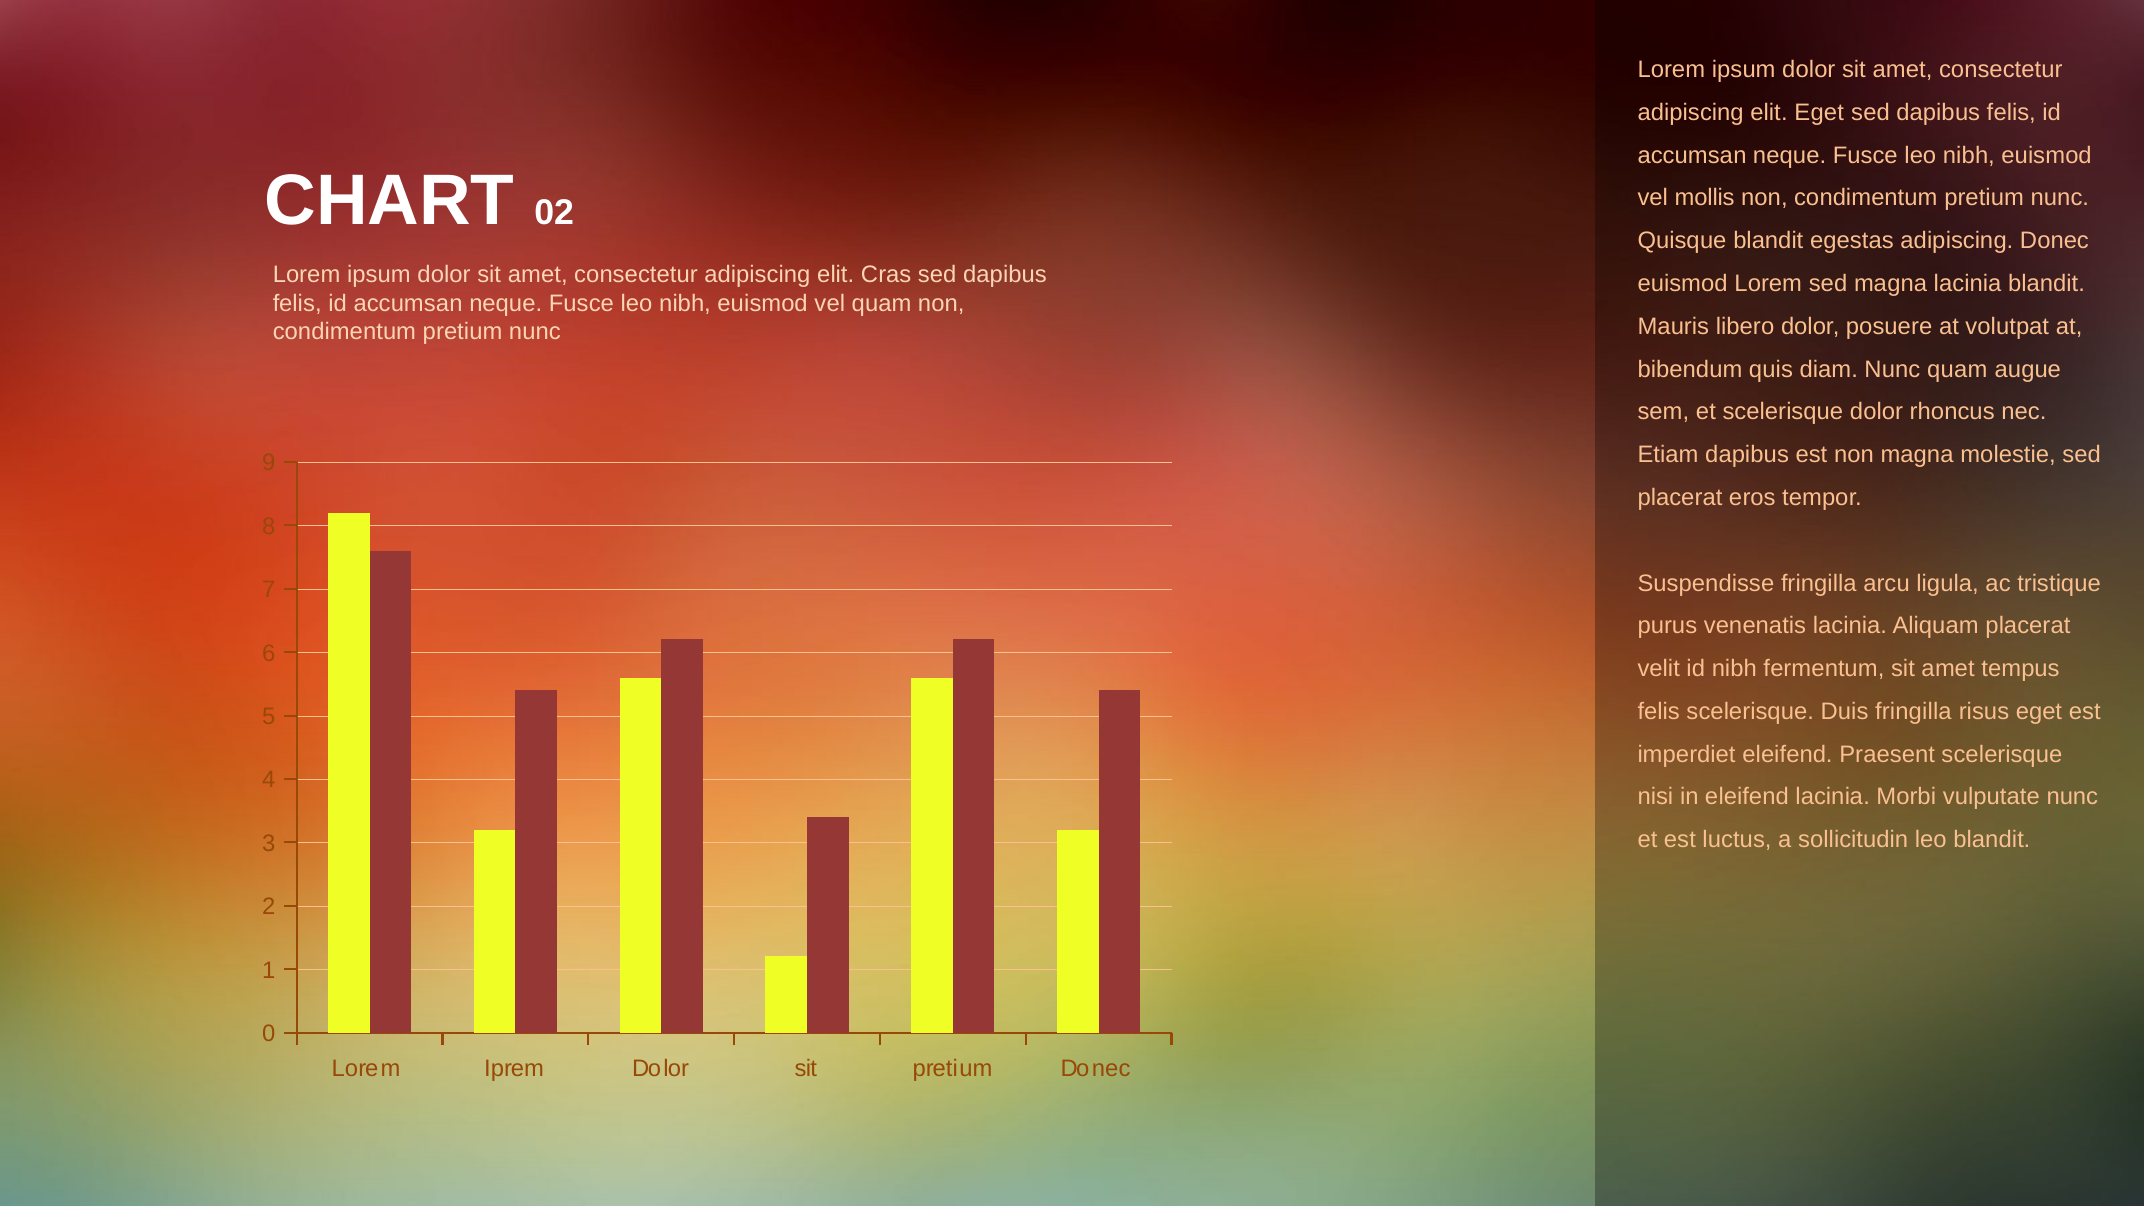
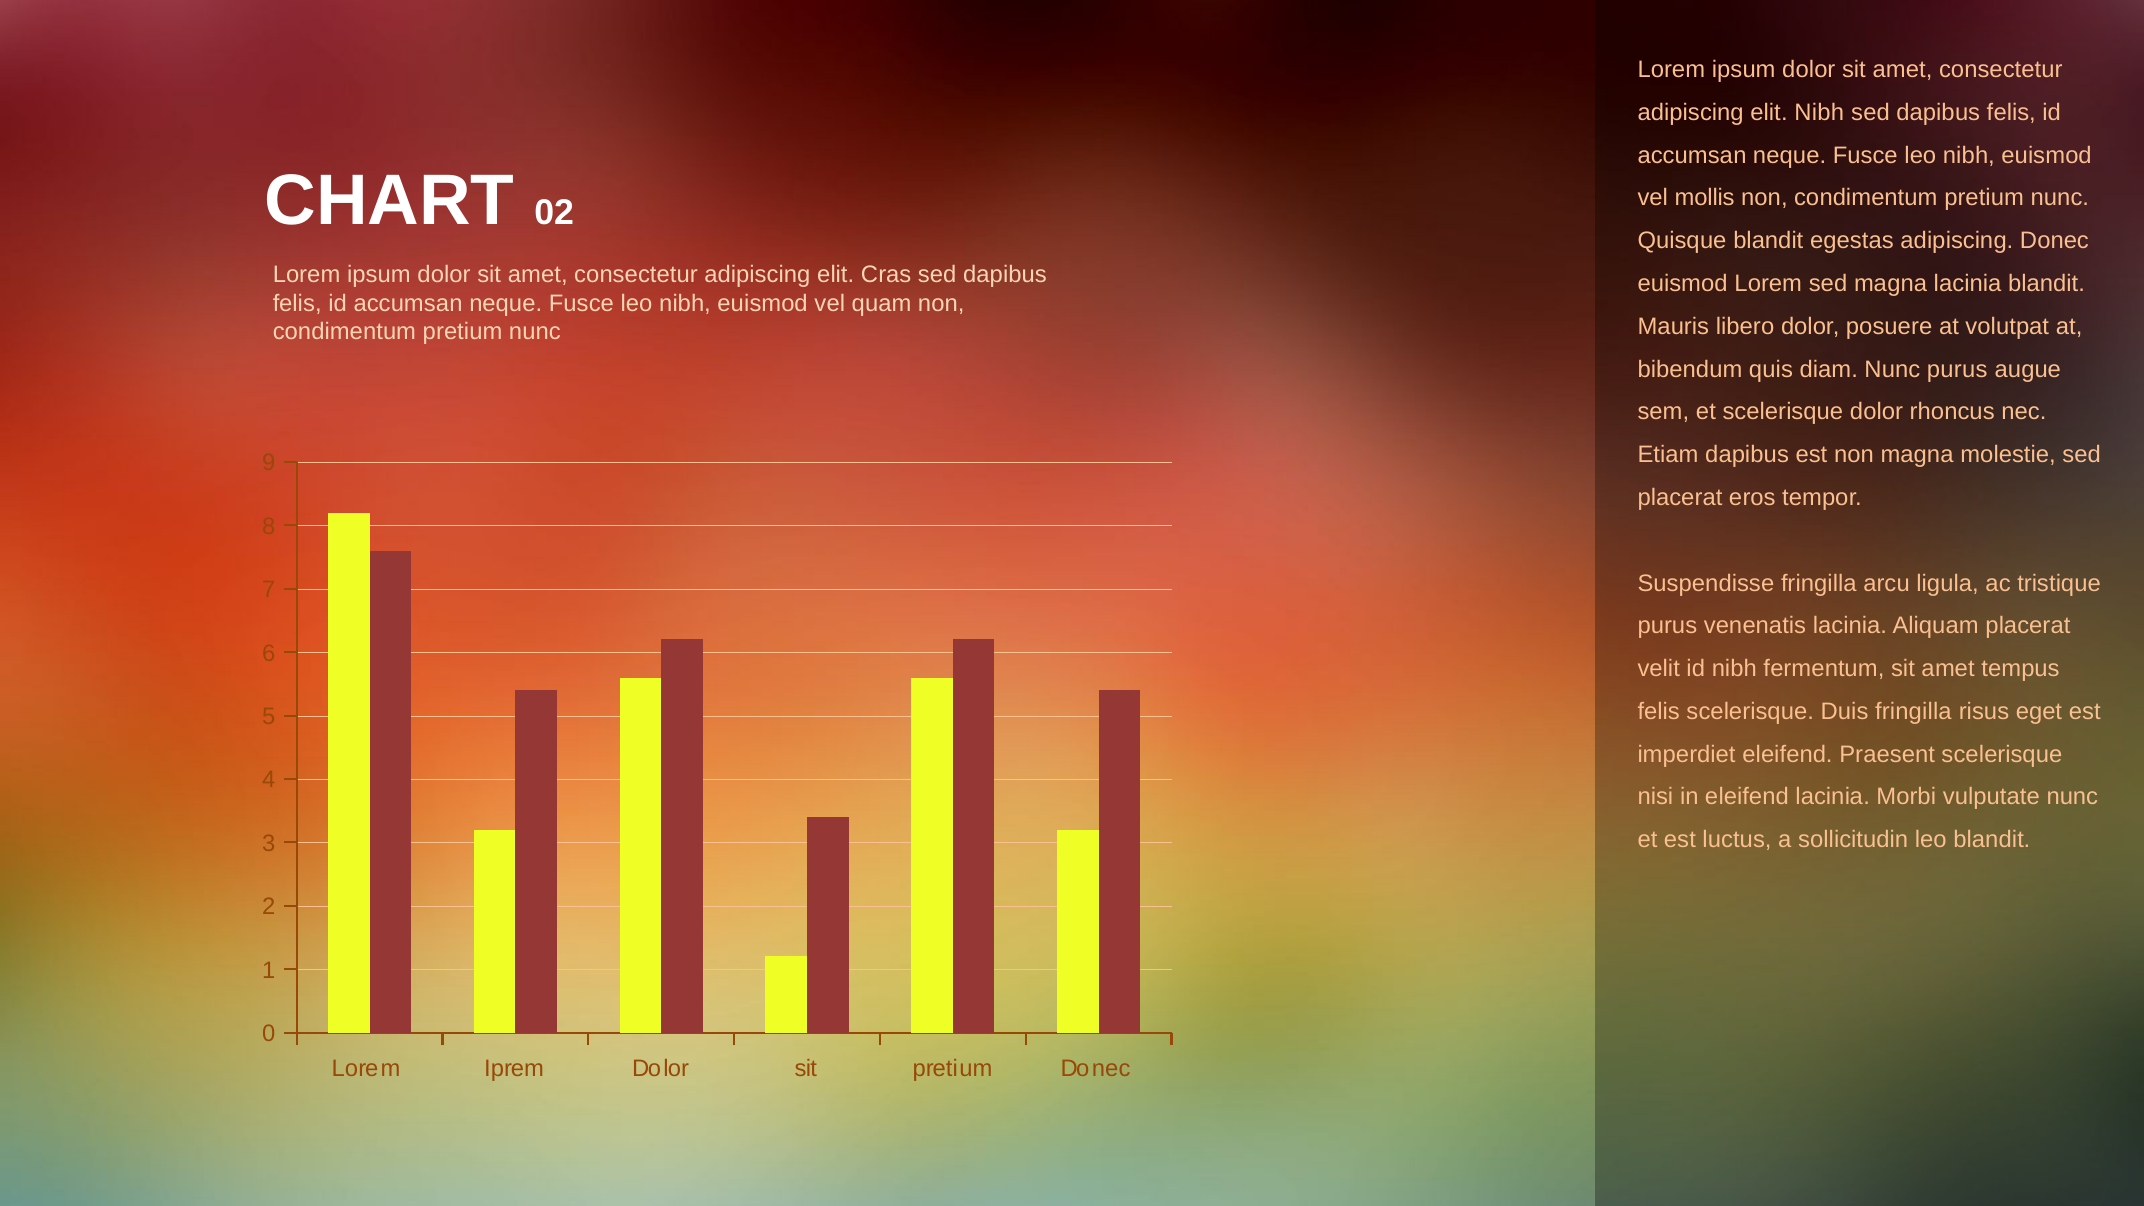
elit Eget: Eget -> Nibh
Nunc quam: quam -> purus
